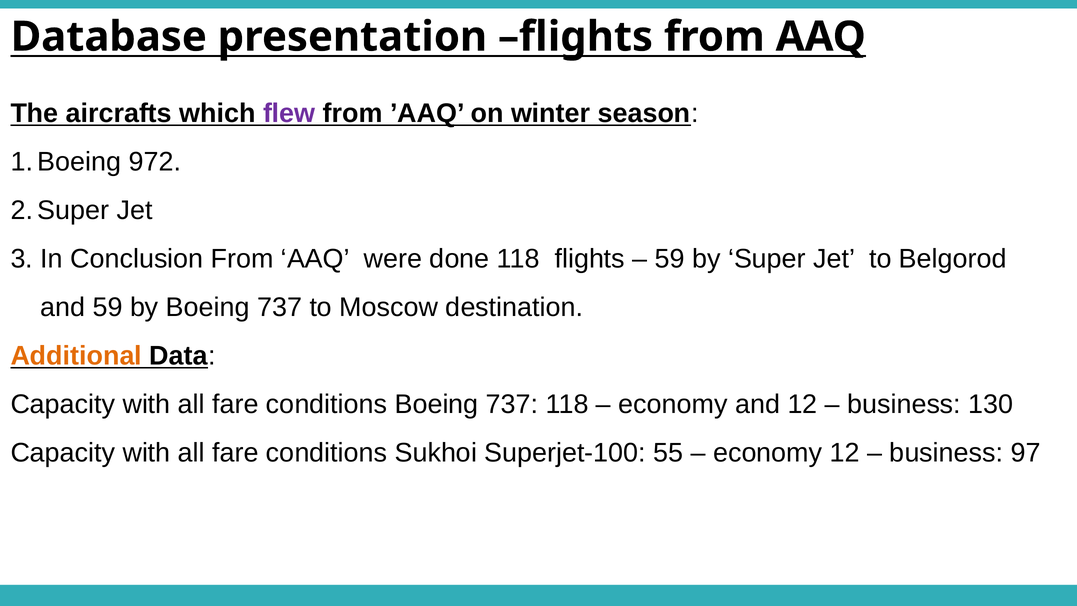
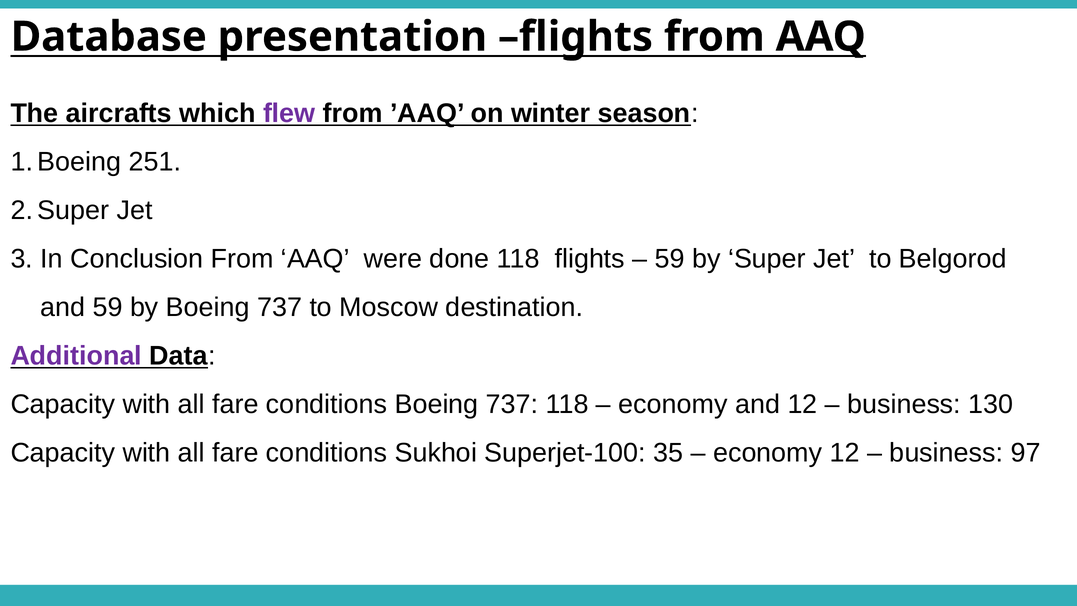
972: 972 -> 251
Additional colour: orange -> purple
55: 55 -> 35
